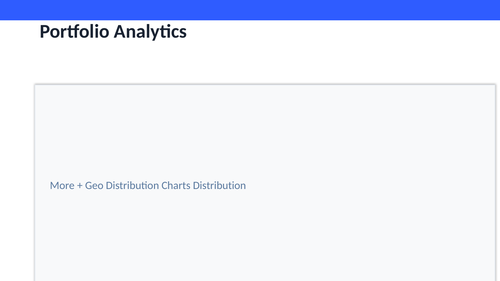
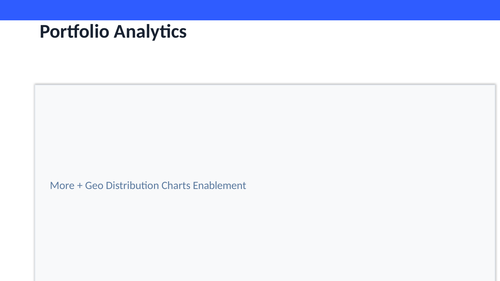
Charts Distribution: Distribution -> Enablement
